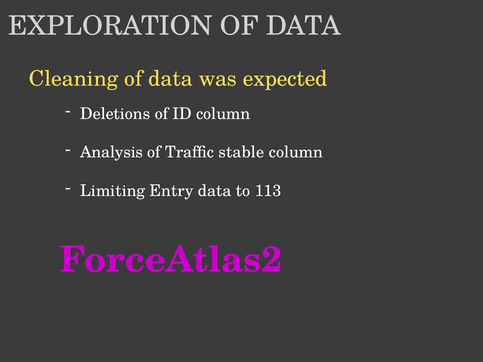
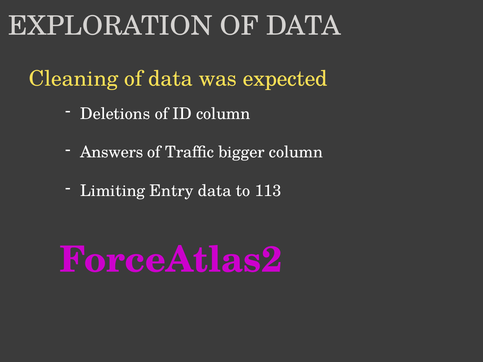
Analysis: Analysis -> Answers
stable: stable -> bigger
